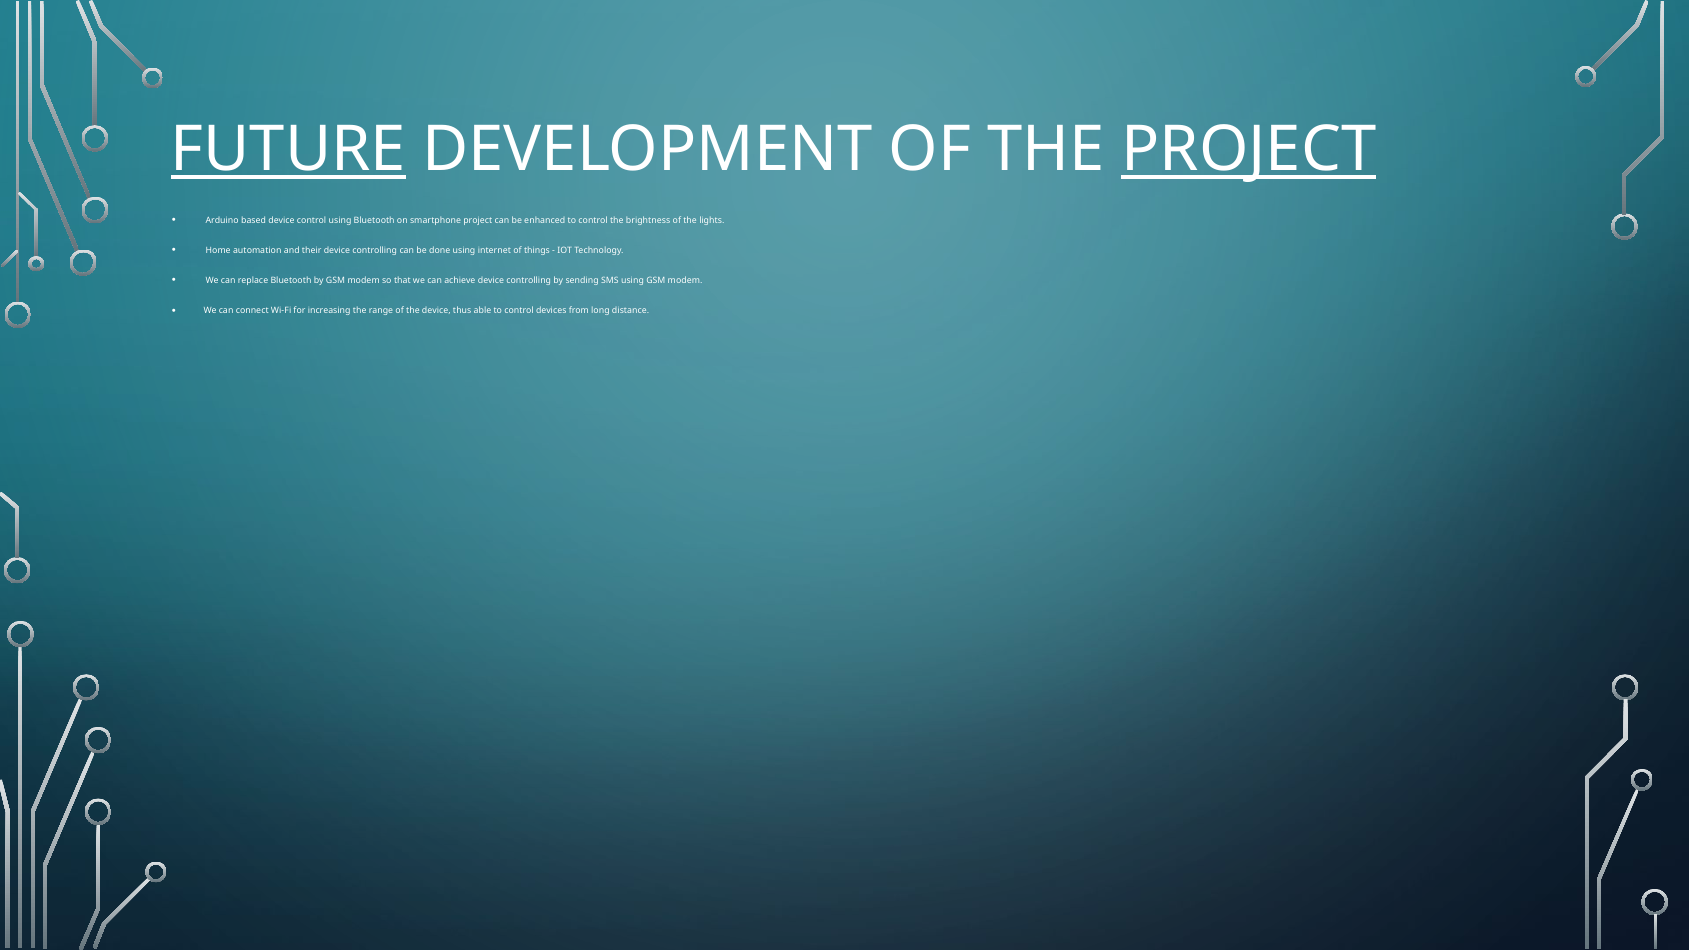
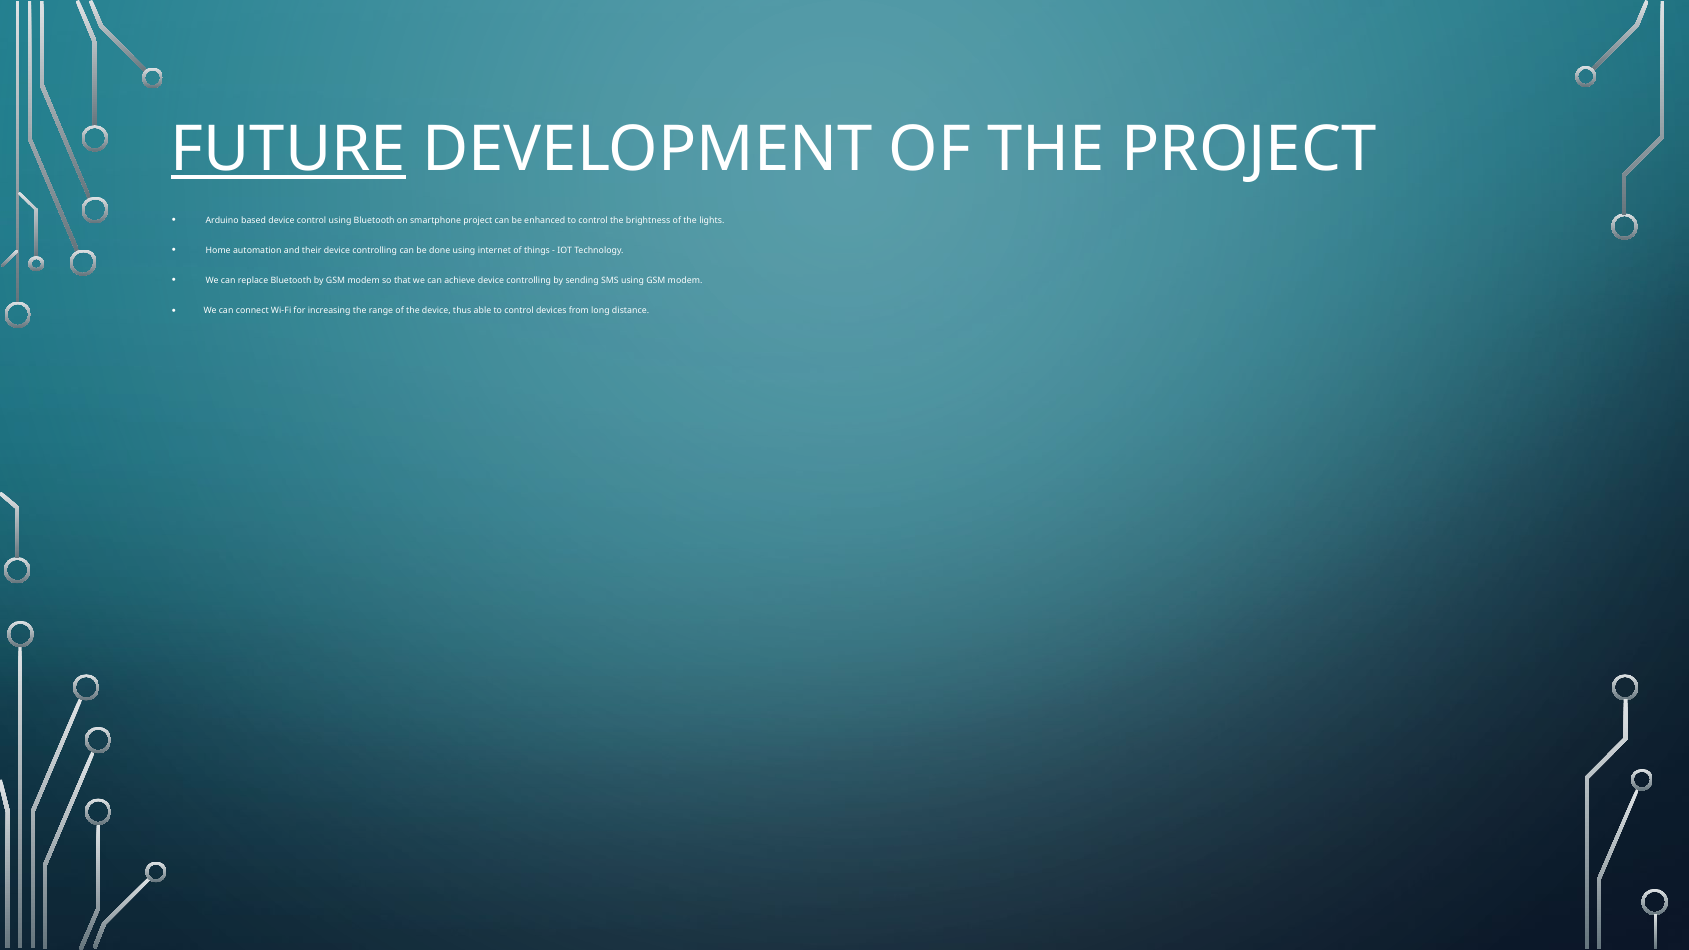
PROJECT at (1249, 150) underline: present -> none
